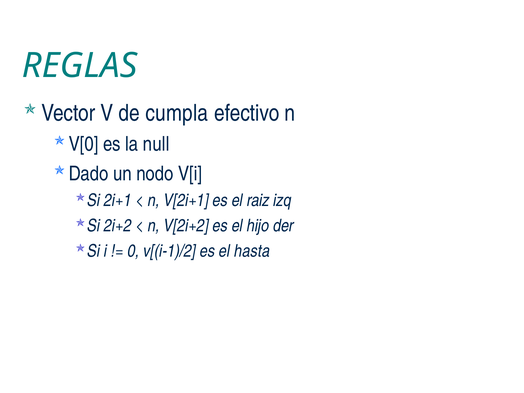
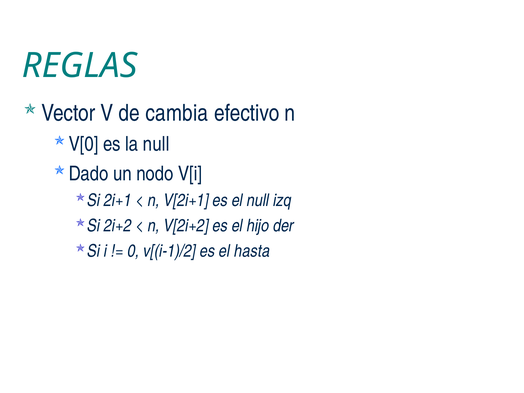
cumpla: cumpla -> cambia
el raiz: raiz -> null
